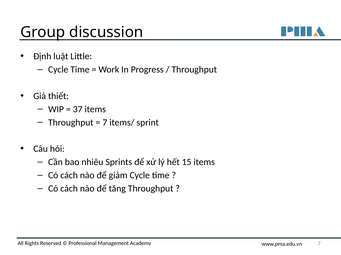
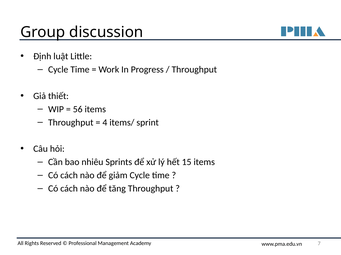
37: 37 -> 56
7 at (105, 123): 7 -> 4
